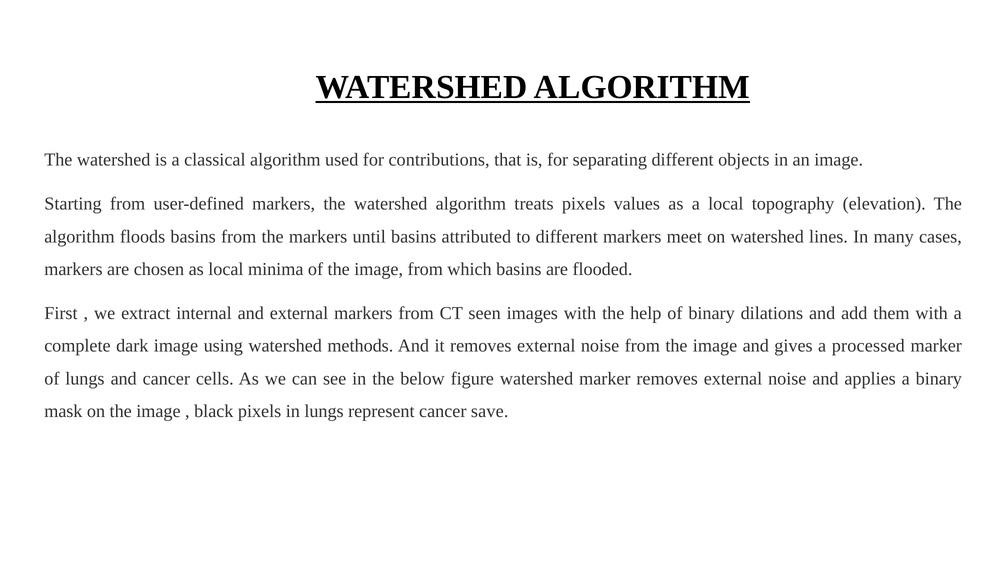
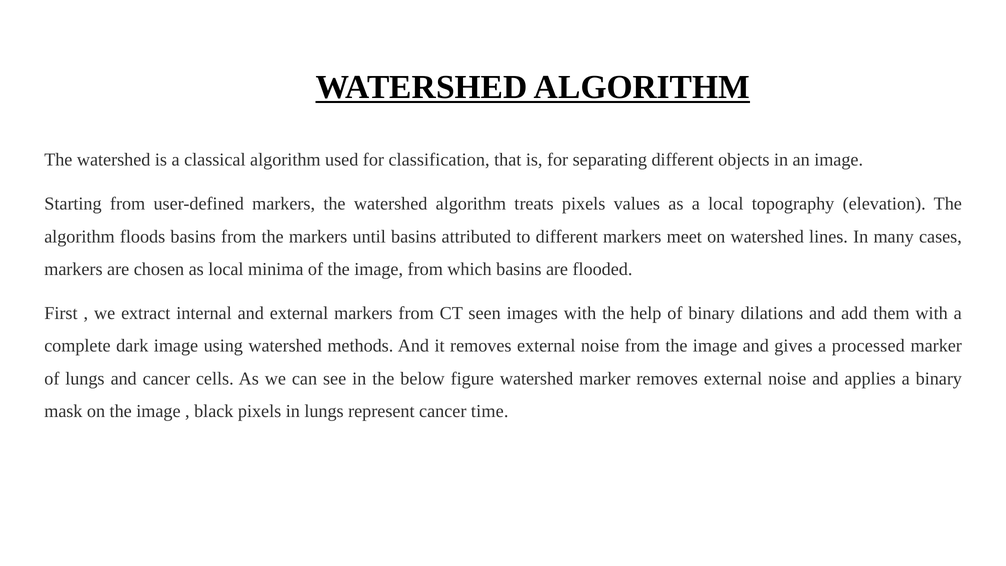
contributions: contributions -> classification
save: save -> time
